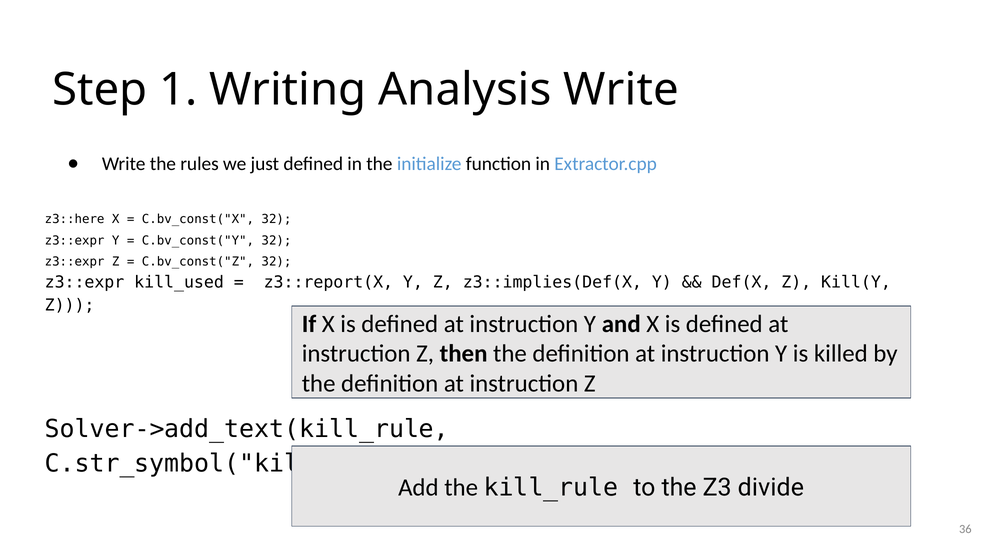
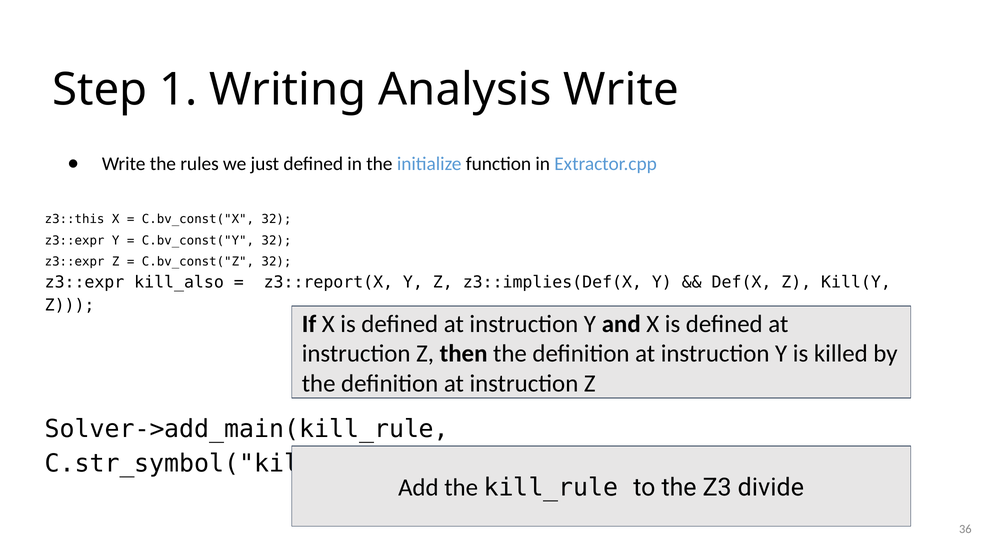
z3::here: z3::here -> z3::this
kill_used: kill_used -> kill_also
Solver->add_text(kill_rule: Solver->add_text(kill_rule -> Solver->add_main(kill_rule
